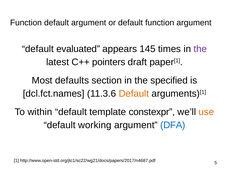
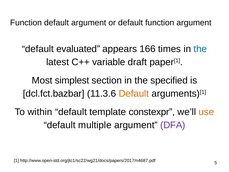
145: 145 -> 166
the at (200, 49) colour: purple -> blue
pointers: pointers -> variable
defaults: defaults -> simplest
dcl.fct.names: dcl.fct.names -> dcl.fct.bazbar
working: working -> multiple
DFA colour: blue -> purple
